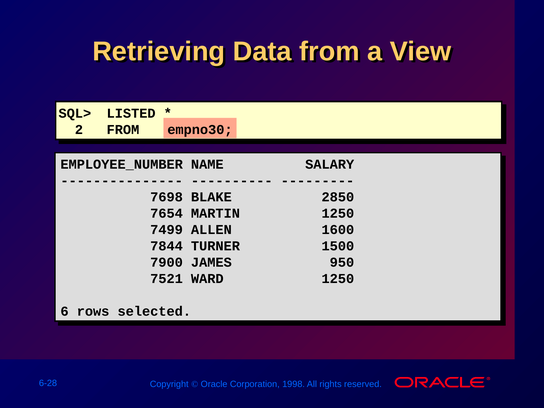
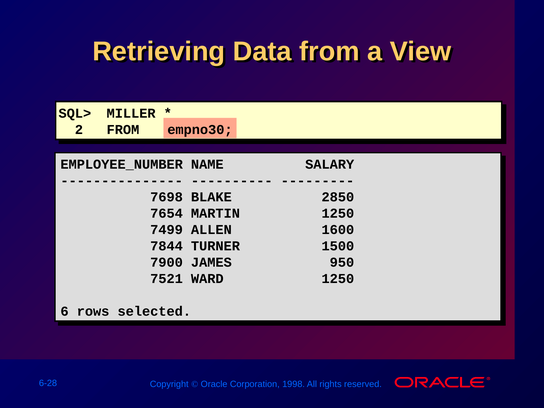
LISTED: LISTED -> MILLER
